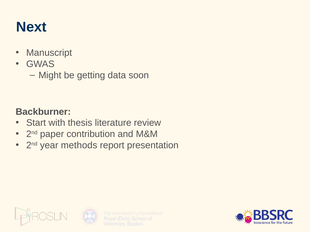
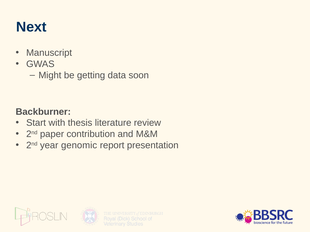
methods: methods -> genomic
